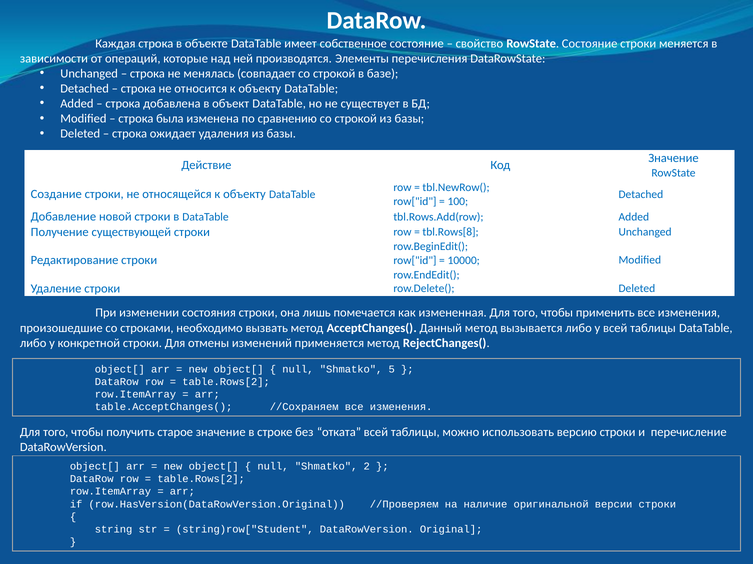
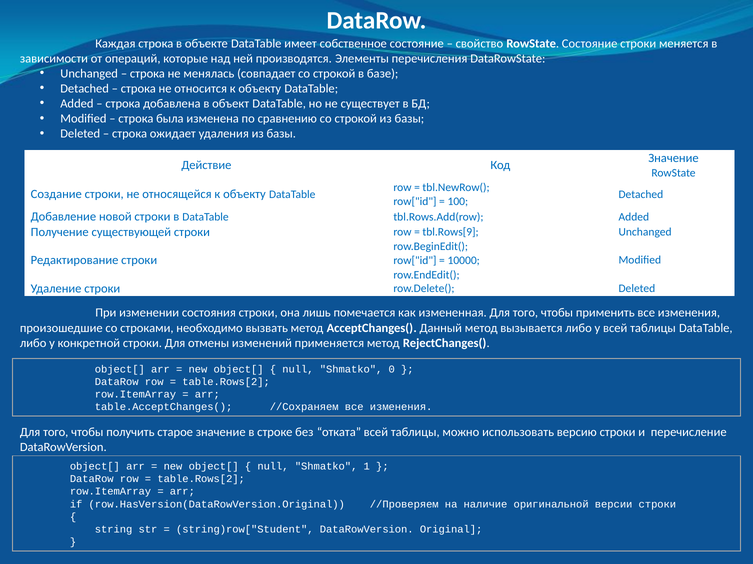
tbl.Rows[8: tbl.Rows[8 -> tbl.Rows[9
5: 5 -> 0
2: 2 -> 1
